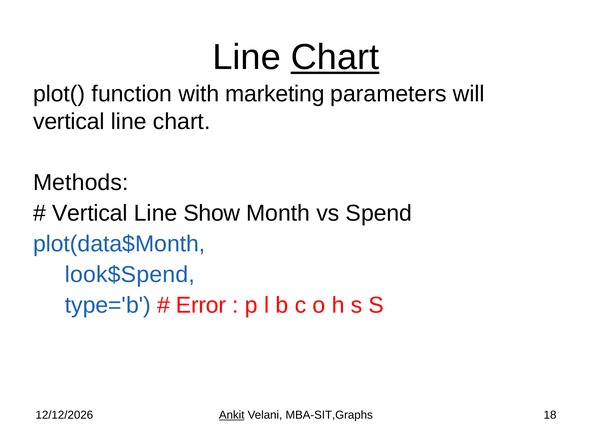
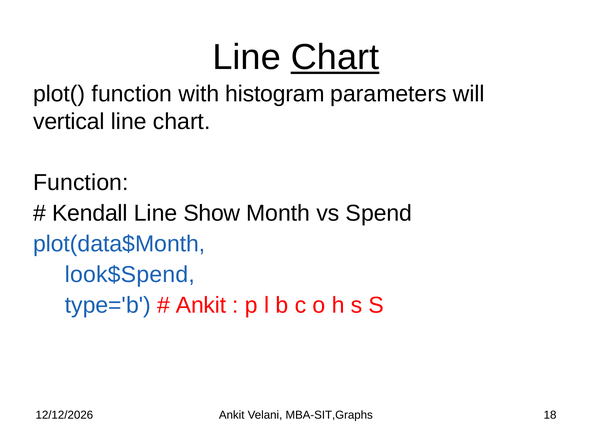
marketing: marketing -> histogram
Methods at (81, 183): Methods -> Function
Vertical at (90, 213): Vertical -> Kendall
Error at (201, 305): Error -> Ankit
Ankit at (232, 415) underline: present -> none
